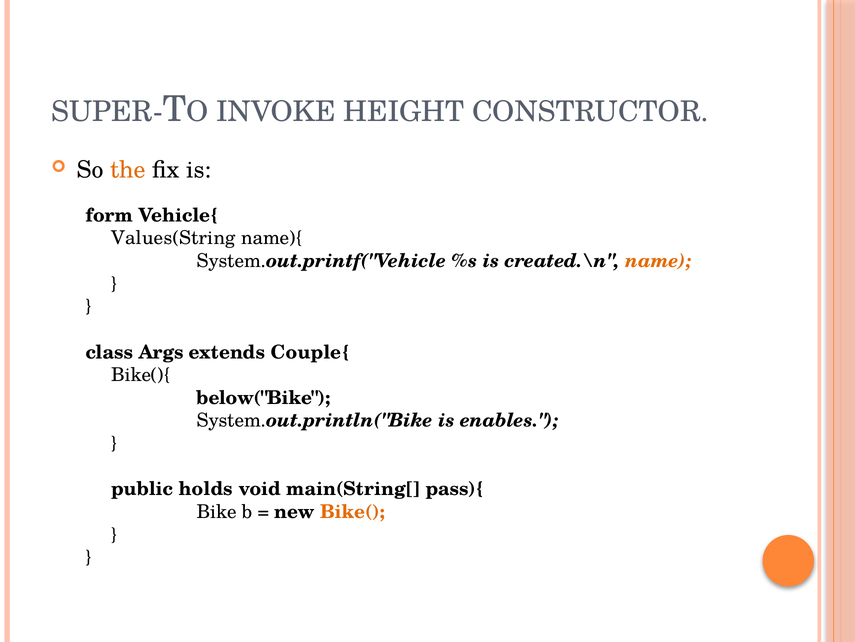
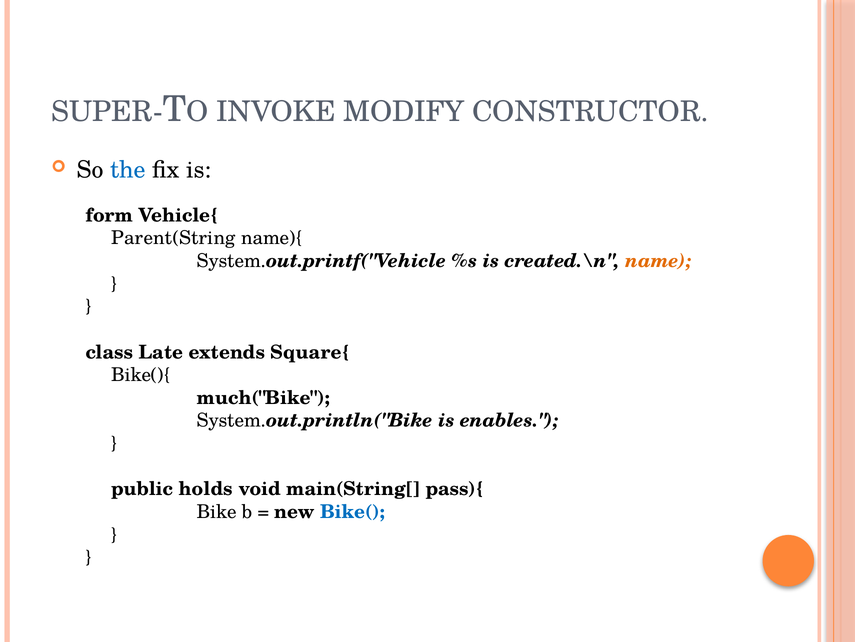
HEIGHT: HEIGHT -> MODIFY
the colour: orange -> blue
Values(String: Values(String -> Parent(String
Args: Args -> Late
Couple{: Couple{ -> Square{
below("Bike: below("Bike -> much("Bike
Bike( colour: orange -> blue
